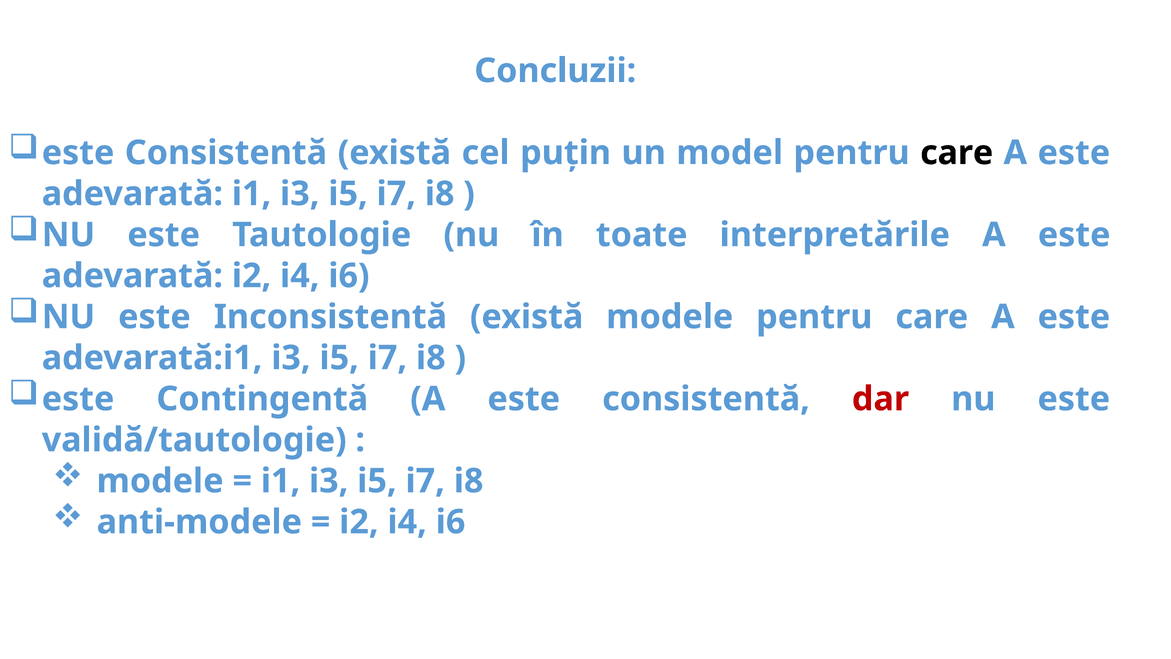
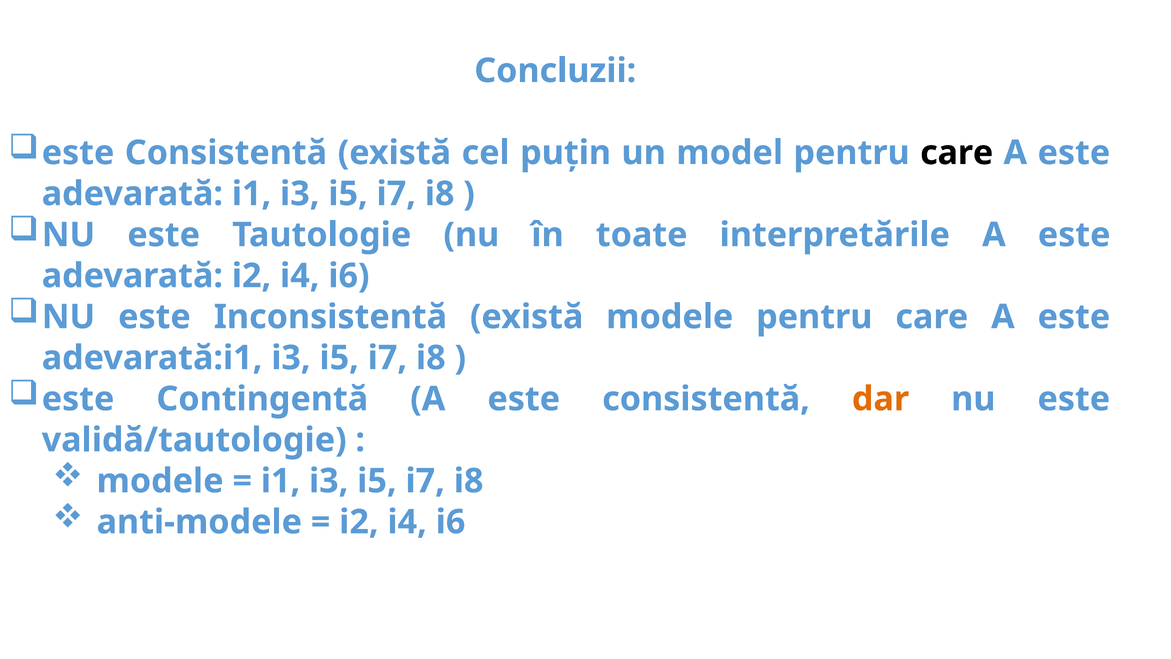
dar colour: red -> orange
